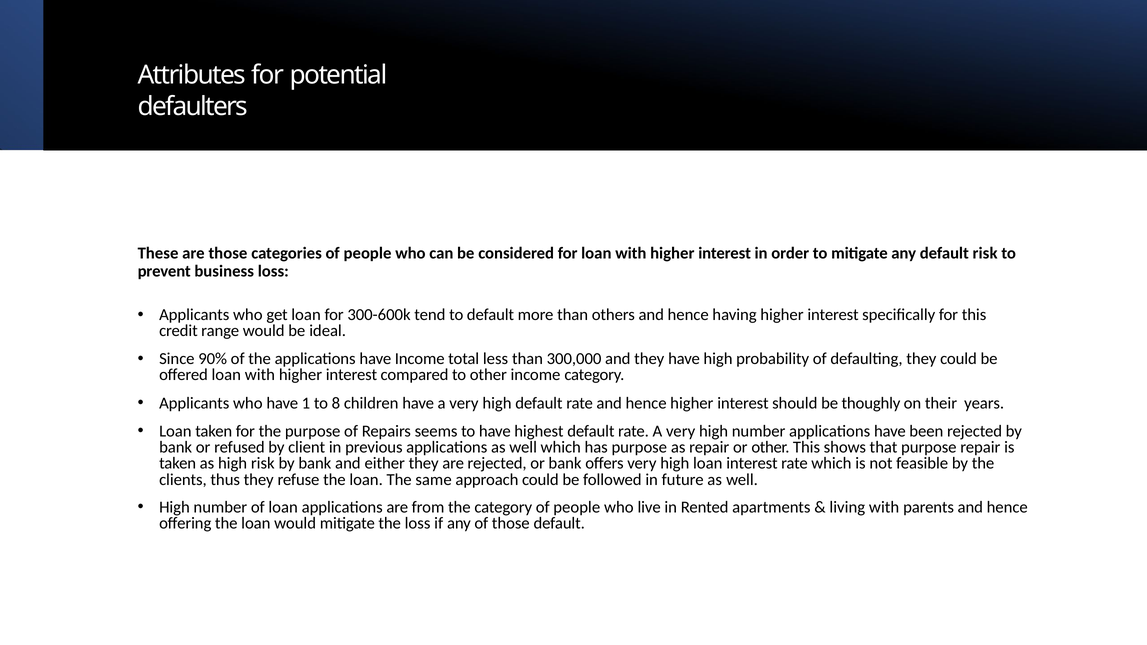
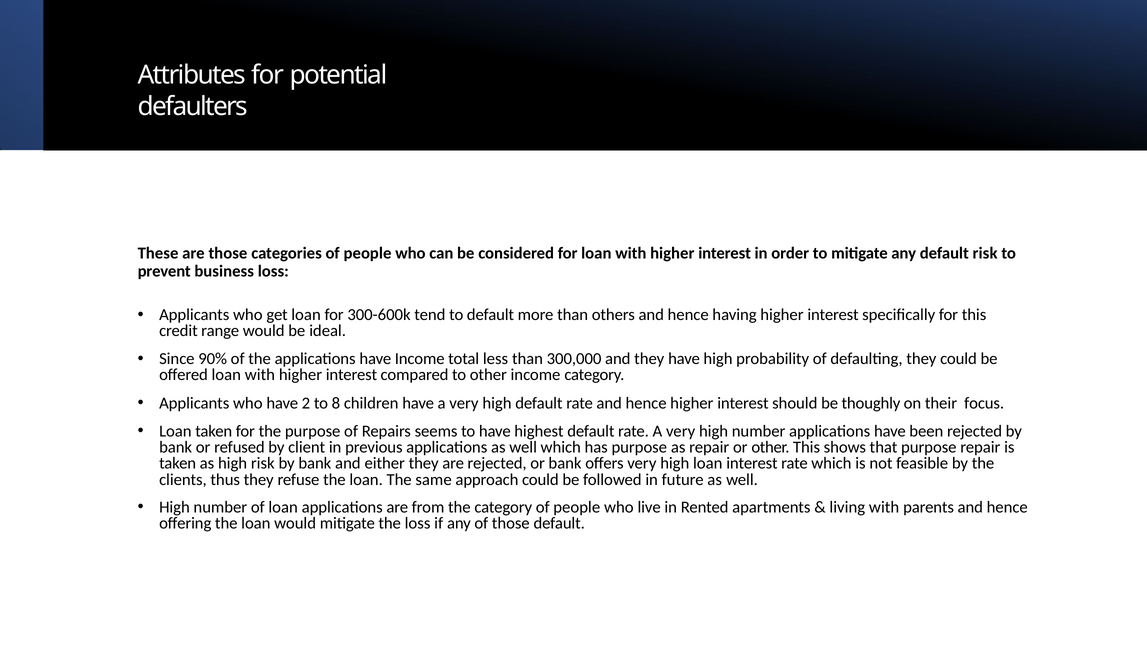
1: 1 -> 2
years: years -> focus
